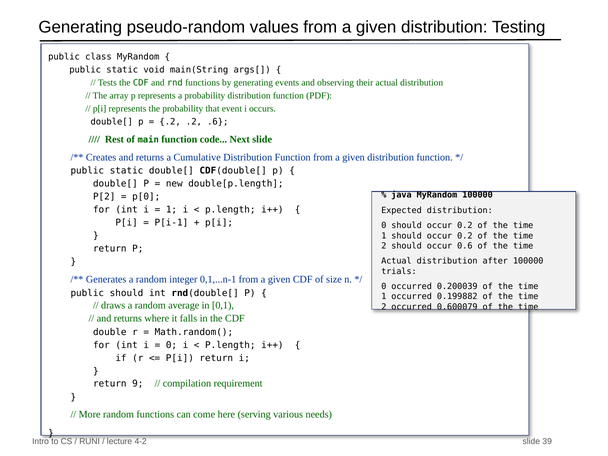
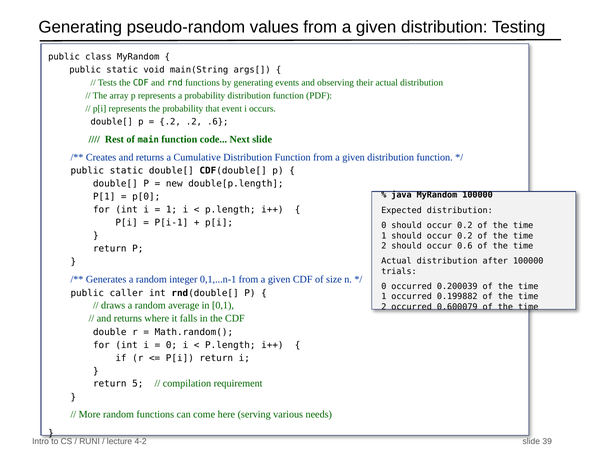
P[2: P[2 -> P[1
public should: should -> caller
9: 9 -> 5
